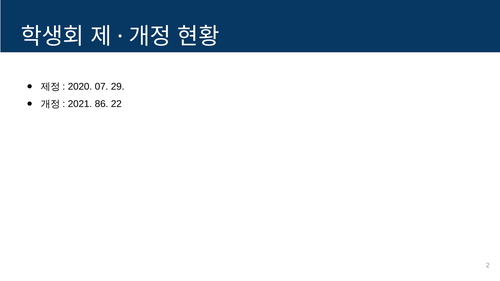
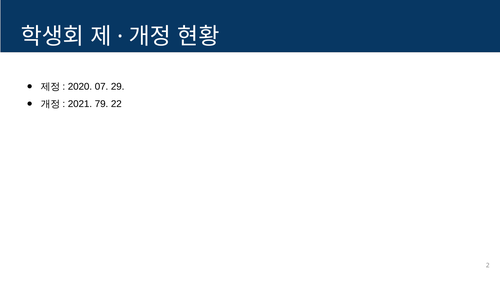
86: 86 -> 79
